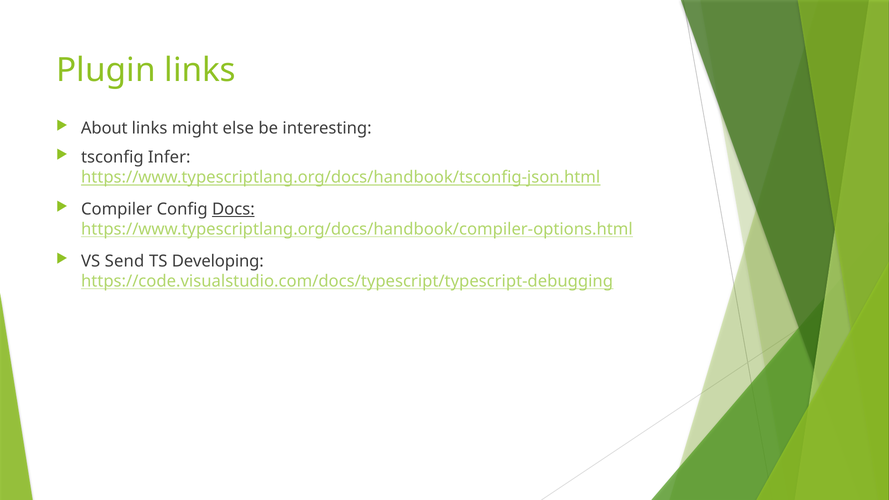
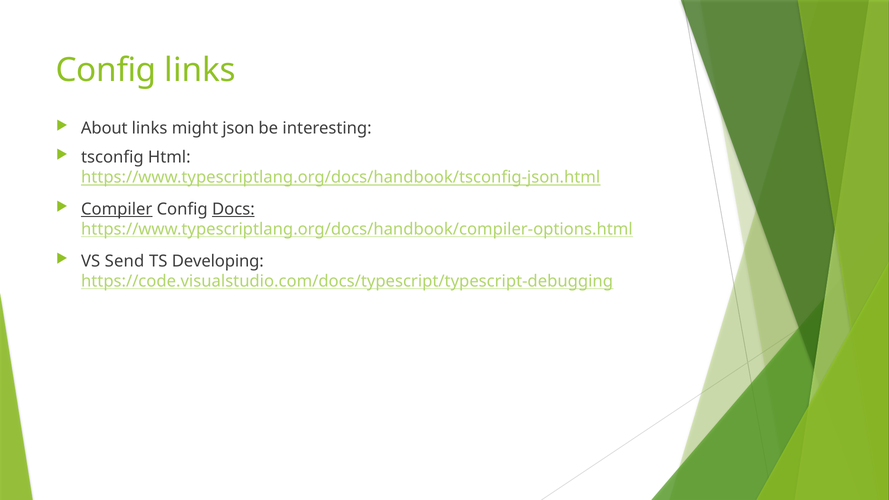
Plugin at (106, 70): Plugin -> Config
else: else -> json
Infer: Infer -> Html
Compiler underline: none -> present
